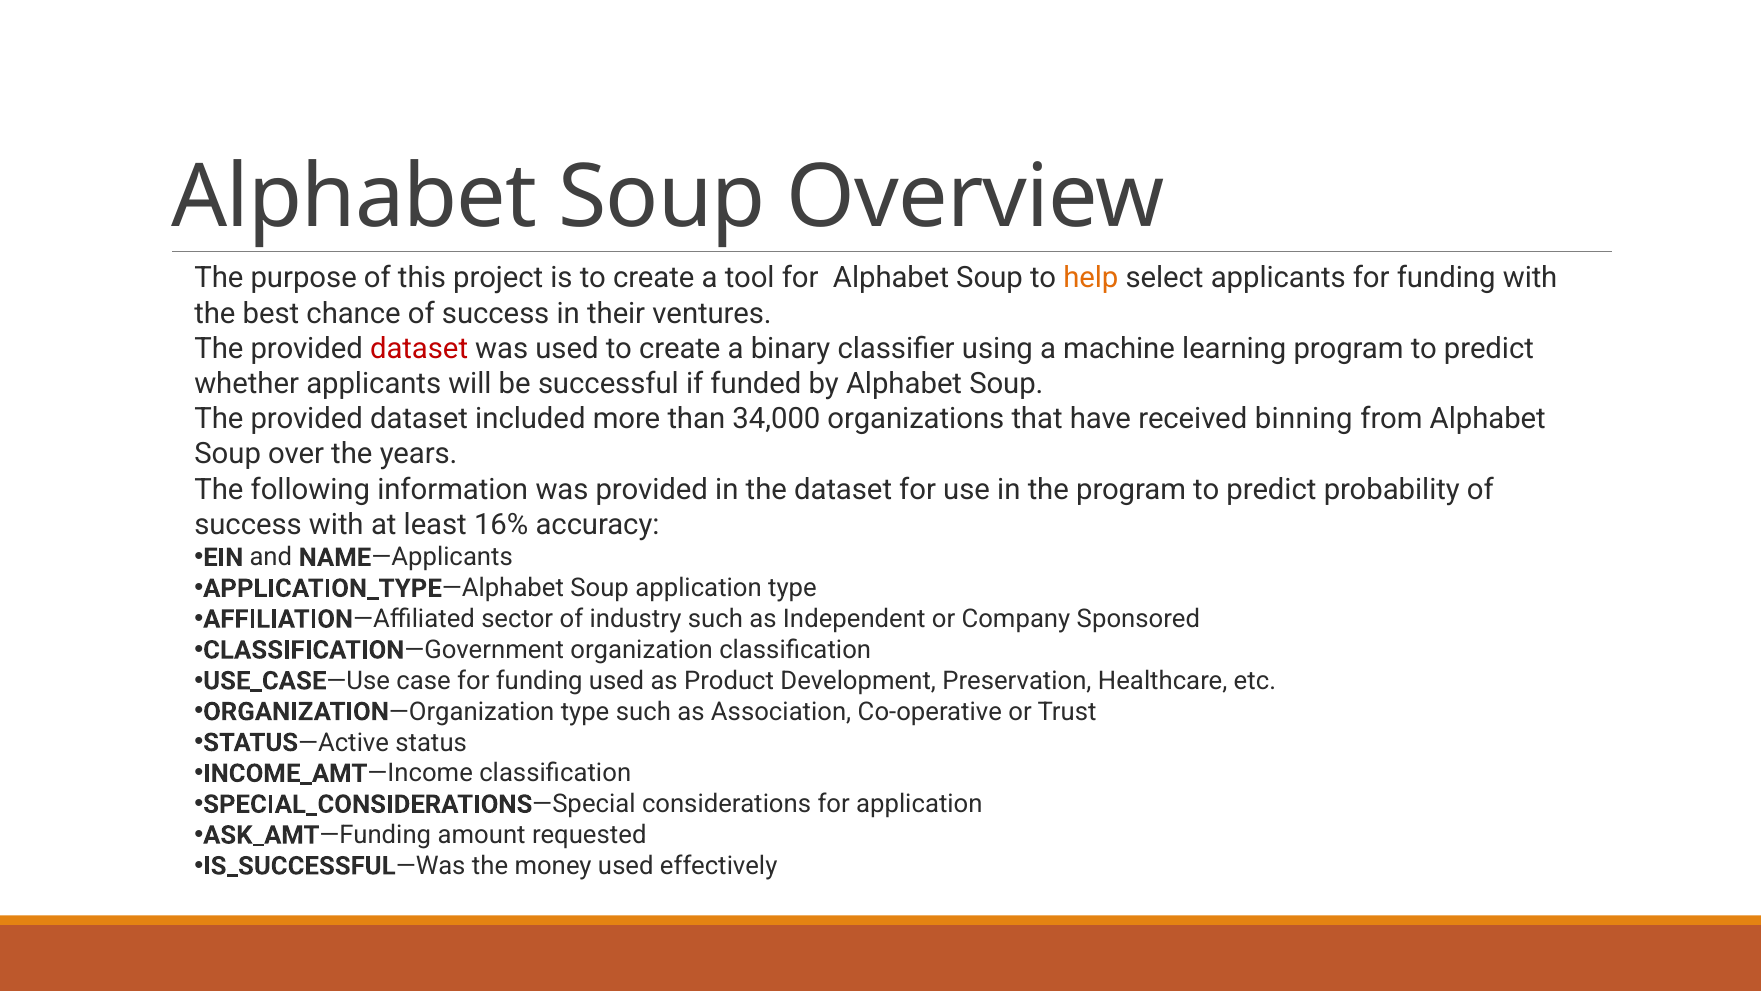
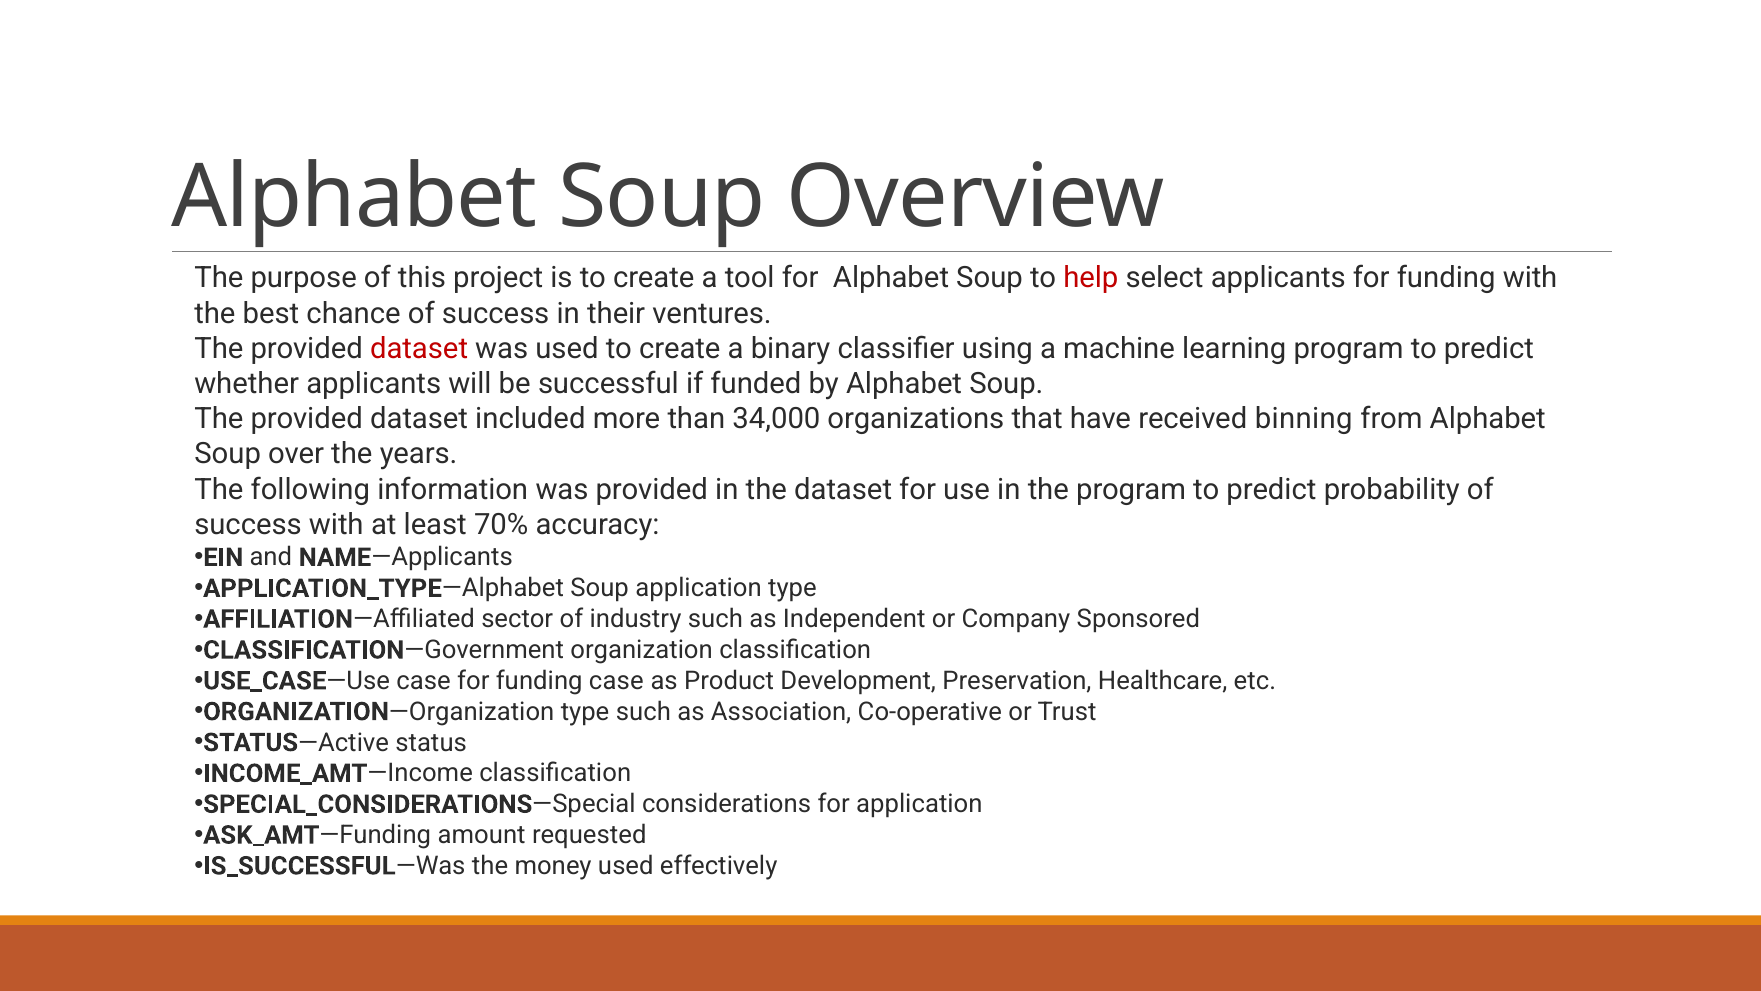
help colour: orange -> red
16%: 16% -> 70%
funding used: used -> case
